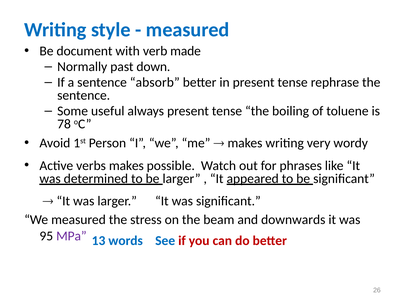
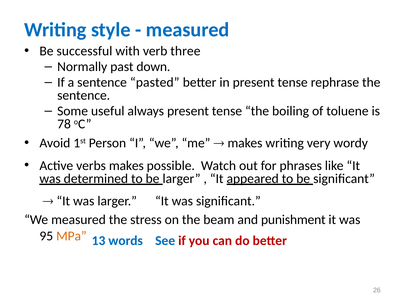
document: document -> successful
made: made -> three
absorb: absorb -> pasted
downwards: downwards -> punishment
MPa colour: purple -> orange
